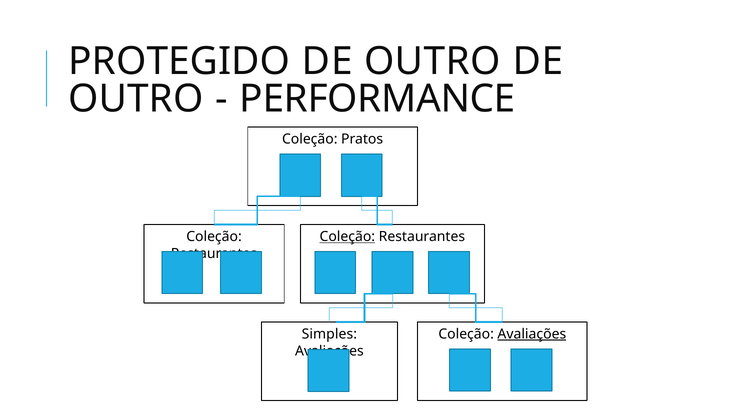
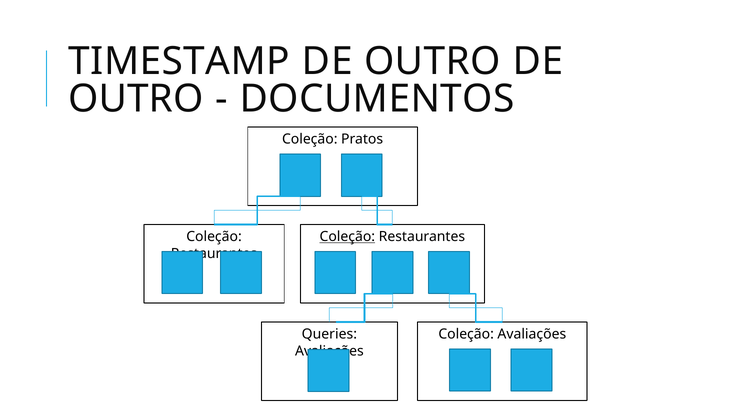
PROTEGIDO: PROTEGIDO -> TIMESTAMP
PERFORMANCE: PERFORMANCE -> DOCUMENTOS
Simples: Simples -> Queries
Avaliações at (532, 334) underline: present -> none
